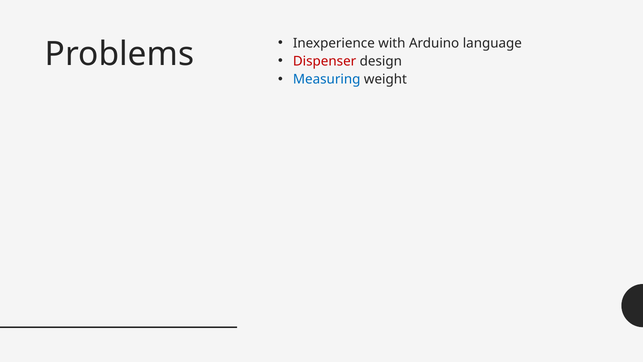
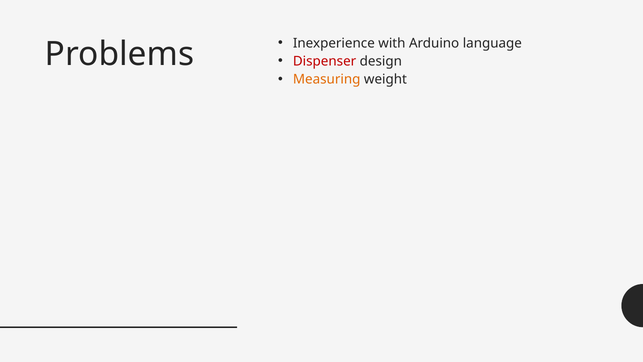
Measuring colour: blue -> orange
